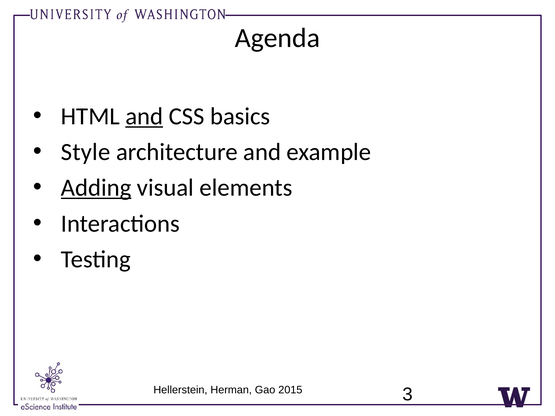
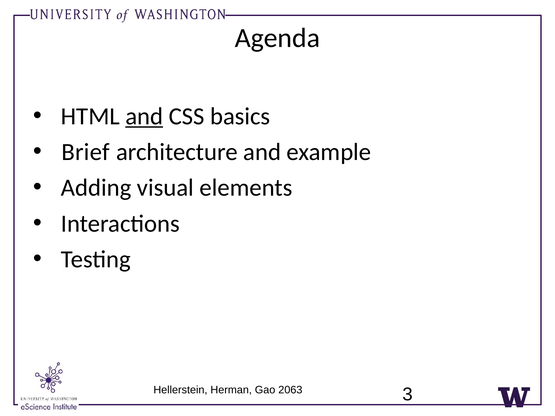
Style: Style -> Brief
Adding underline: present -> none
2015: 2015 -> 2063
